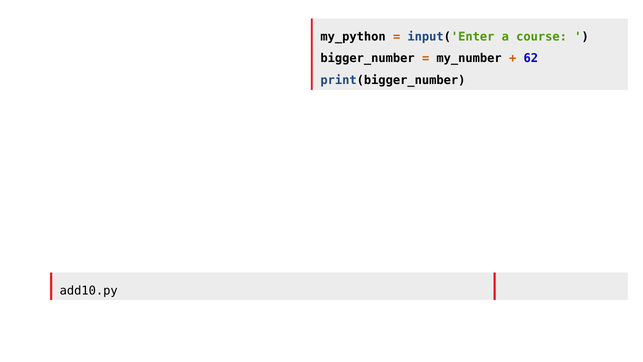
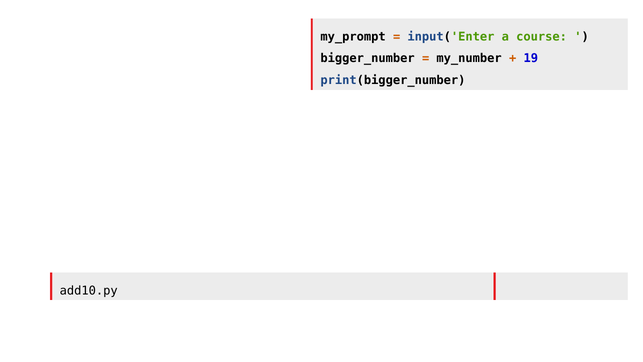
my_python: my_python -> my_prompt
62: 62 -> 19
